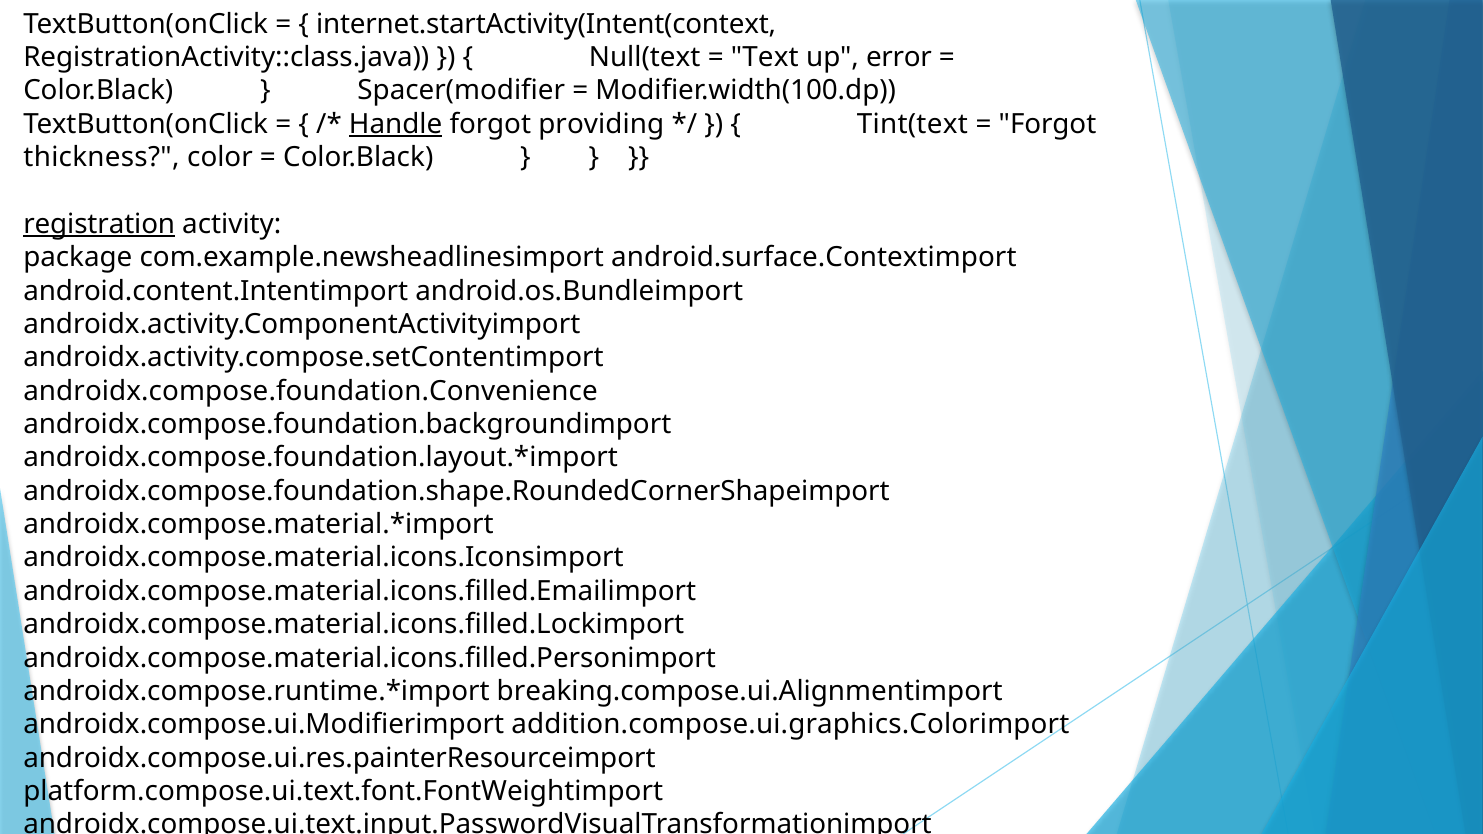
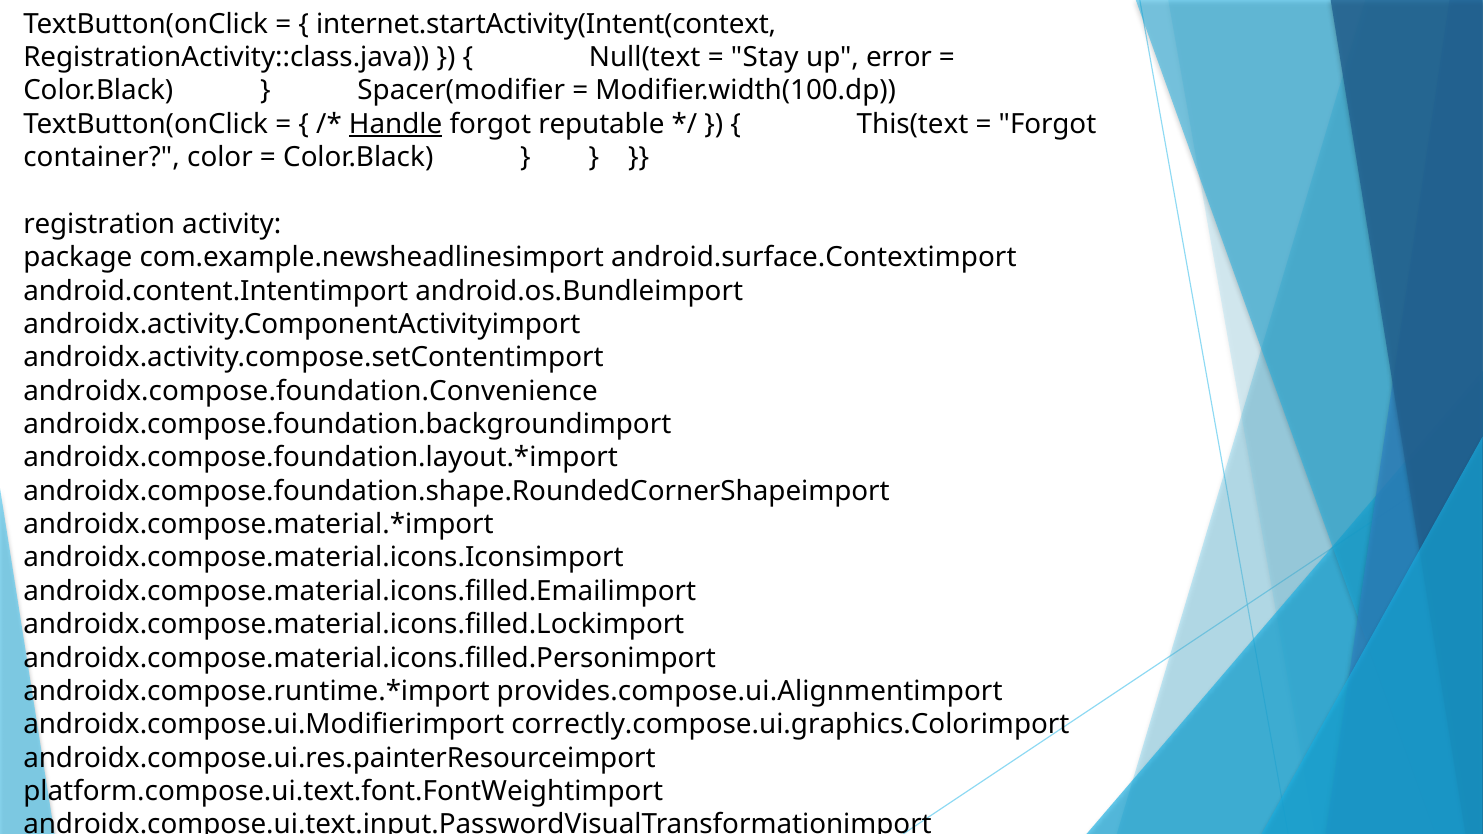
Text: Text -> Stay
providing: providing -> reputable
Tint(text: Tint(text -> This(text
thickness: thickness -> container
registration underline: present -> none
breaking.compose.ui.Alignmentimport: breaking.compose.ui.Alignmentimport -> provides.compose.ui.Alignmentimport
addition.compose.ui.graphics.Colorimport: addition.compose.ui.graphics.Colorimport -> correctly.compose.ui.graphics.Colorimport
